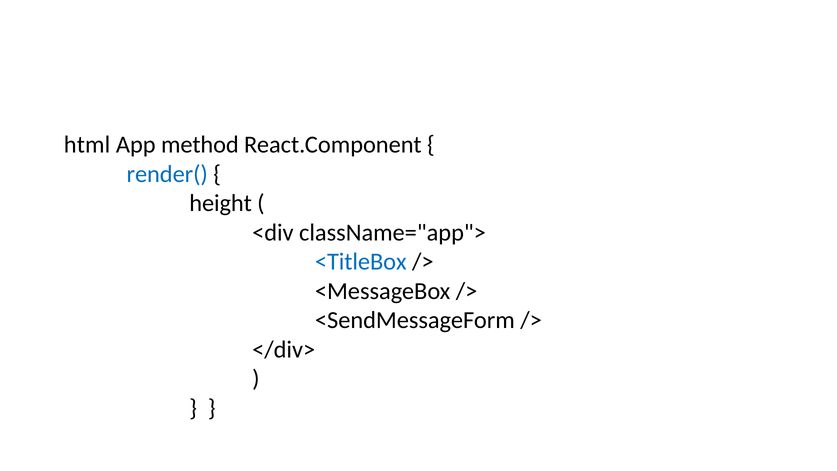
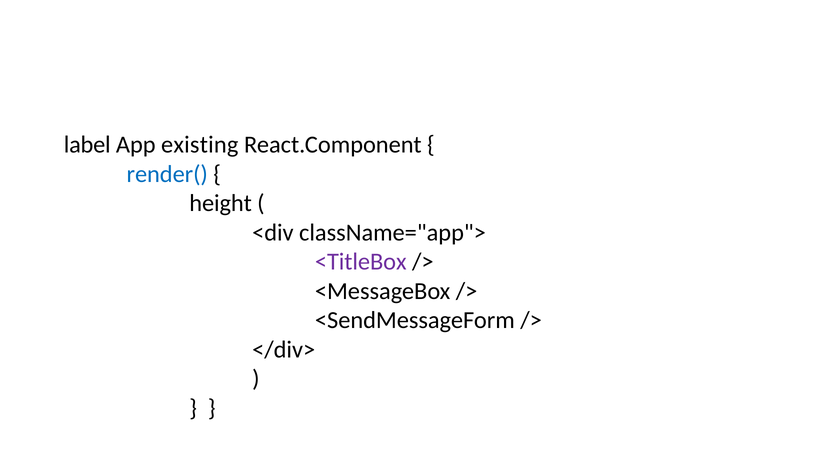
html: html -> label
method: method -> existing
<TitleBox colour: blue -> purple
